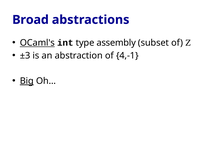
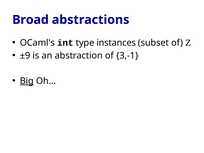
OCaml's underline: present -> none
assembly: assembly -> instances
±3: ±3 -> ±9
4,-1: 4,-1 -> 3,-1
